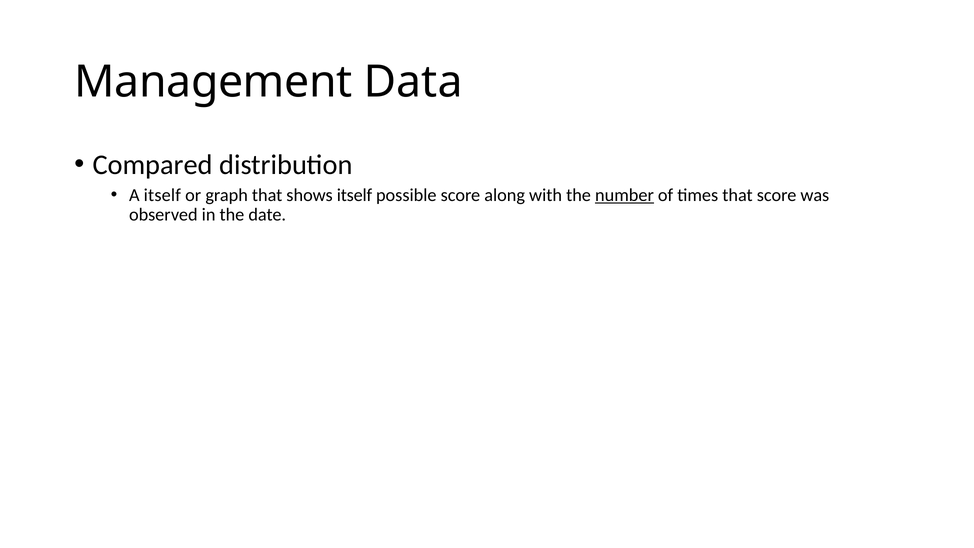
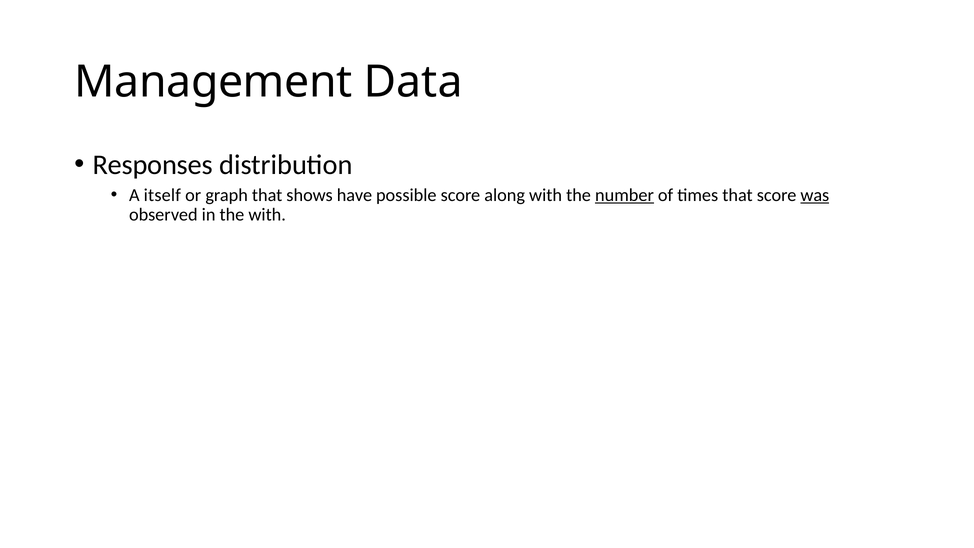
Compared: Compared -> Responses
shows itself: itself -> have
was underline: none -> present
the date: date -> with
